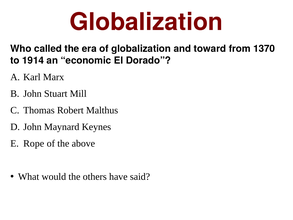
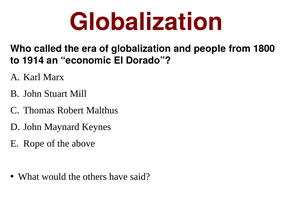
toward: toward -> people
1370: 1370 -> 1800
